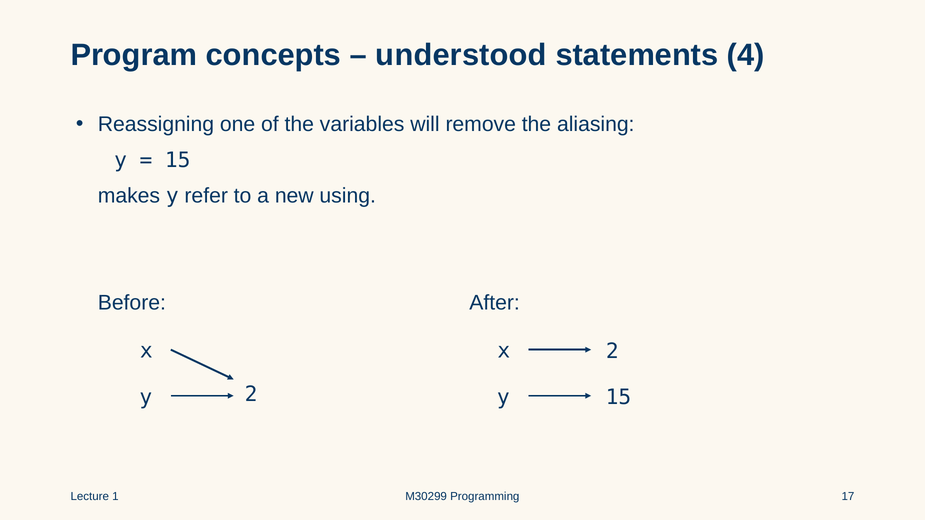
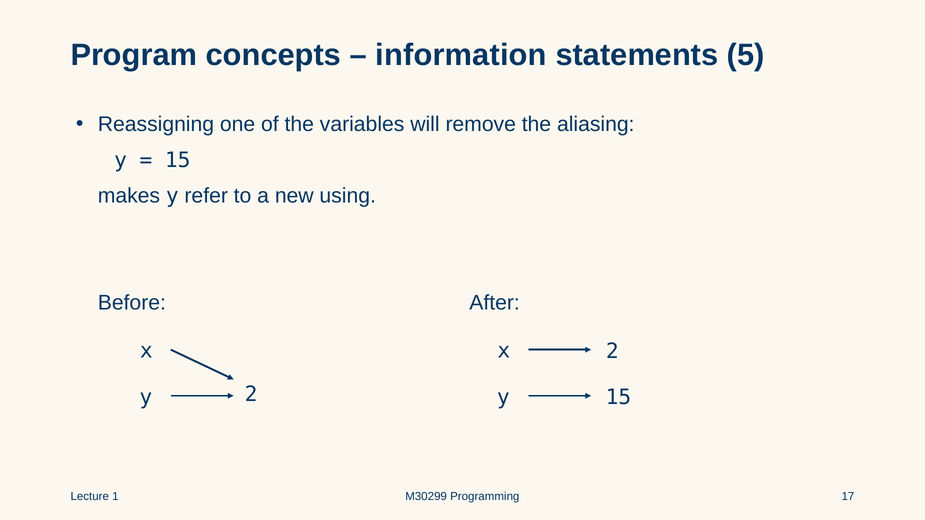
understood: understood -> information
4: 4 -> 5
